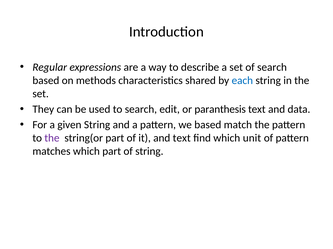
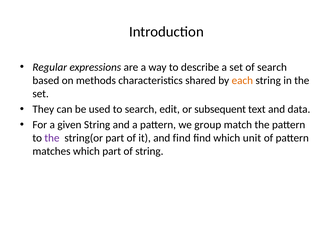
each colour: blue -> orange
paranthesis: paranthesis -> subsequent
we based: based -> group
and text: text -> find
